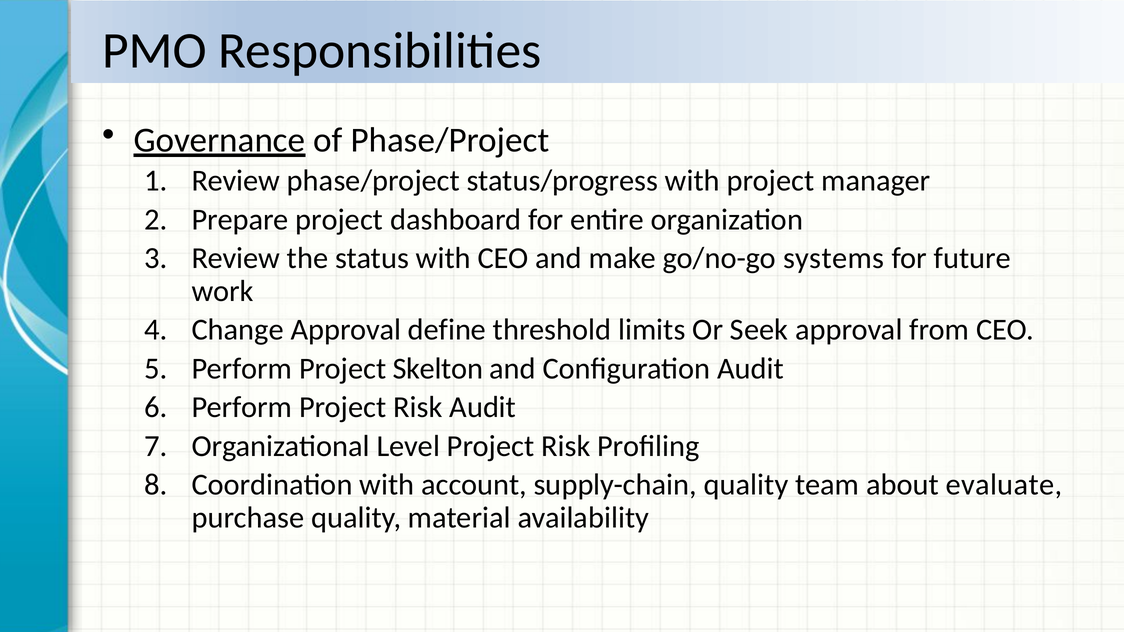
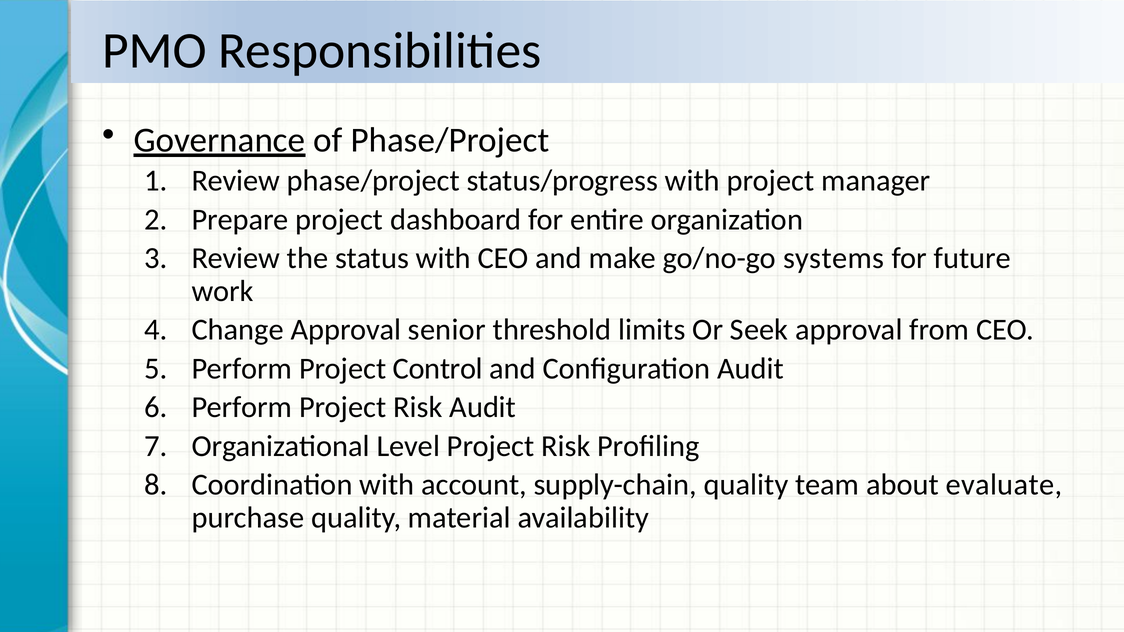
define: define -> senior
Skelton: Skelton -> Control
